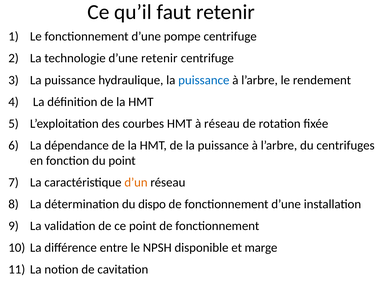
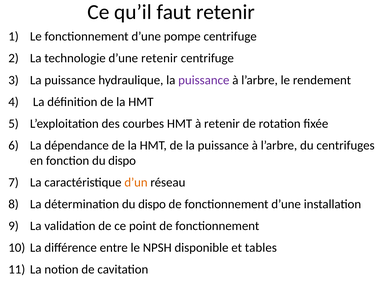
puissance at (204, 80) colour: blue -> purple
à réseau: réseau -> retenir
fonction du point: point -> dispo
marge: marge -> tables
